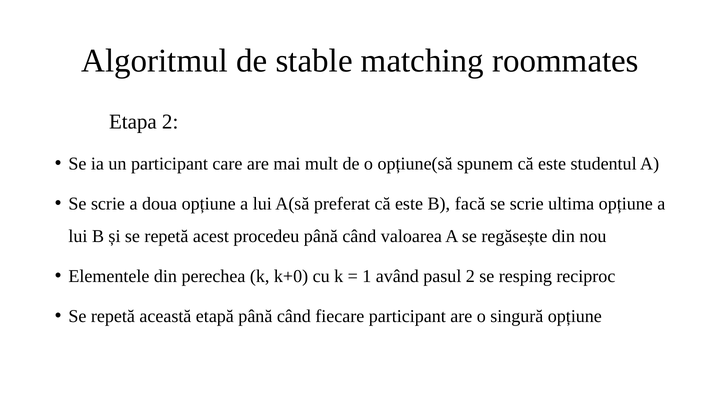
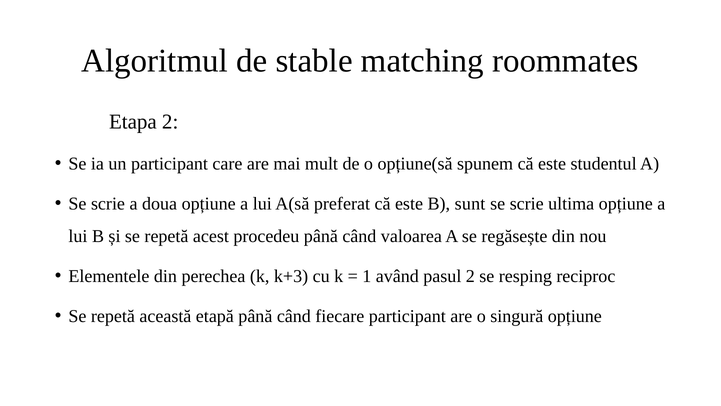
facă: facă -> sunt
k+0: k+0 -> k+3
